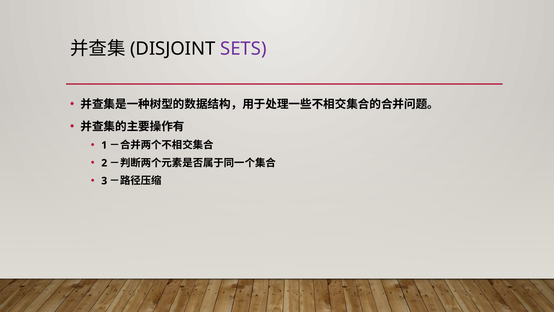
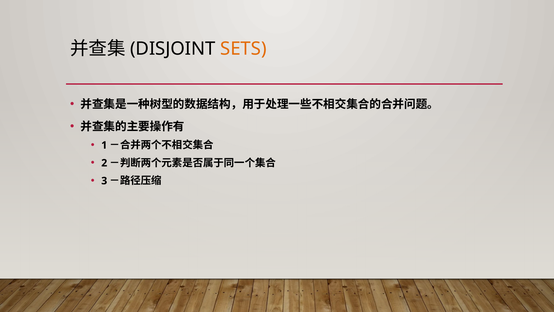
SETS colour: purple -> orange
